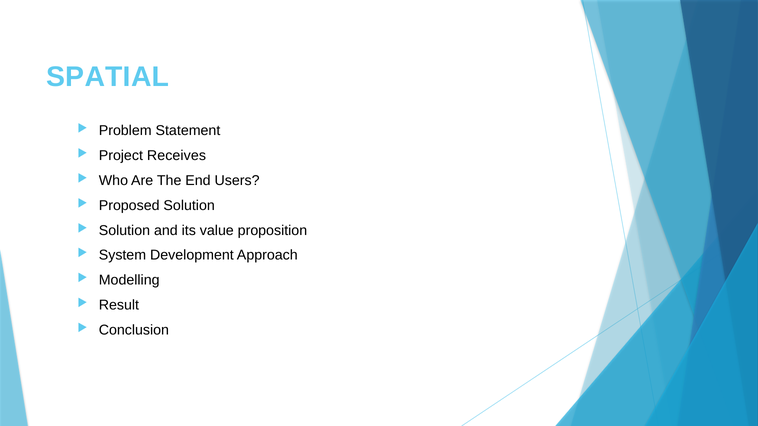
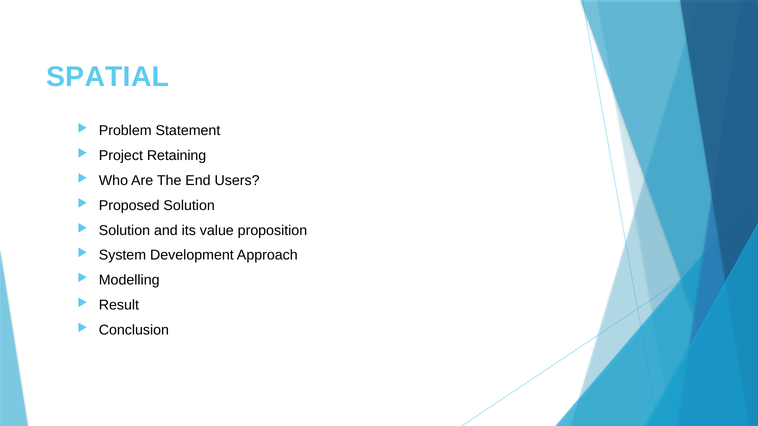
Receives: Receives -> Retaining
